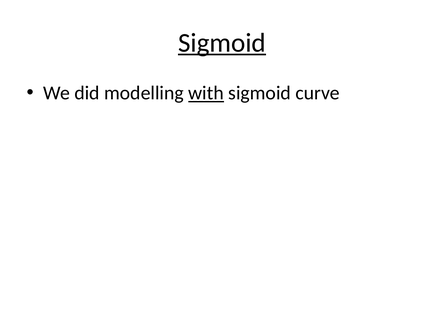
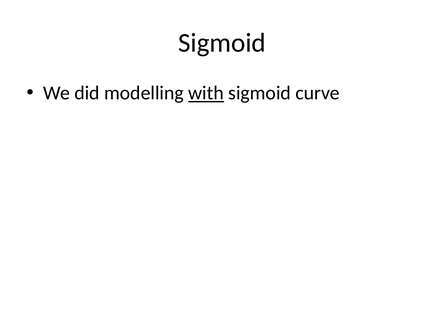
Sigmoid at (222, 43) underline: present -> none
